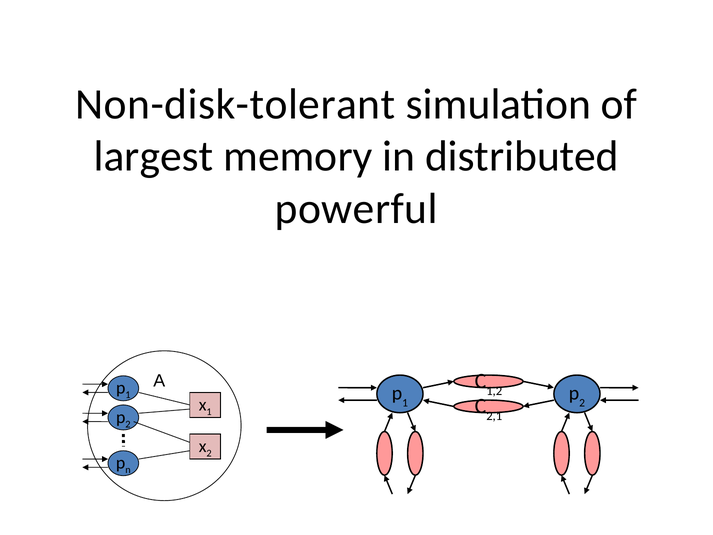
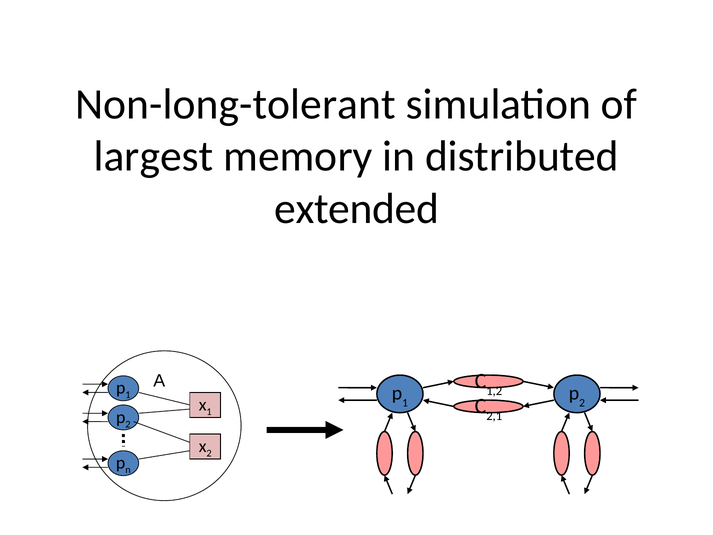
Non-disk-tolerant: Non-disk-tolerant -> Non-long-tolerant
powerful: powerful -> extended
